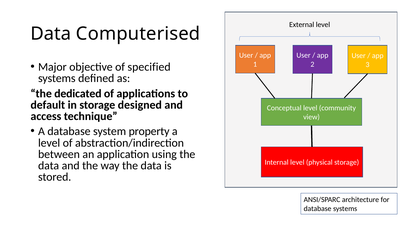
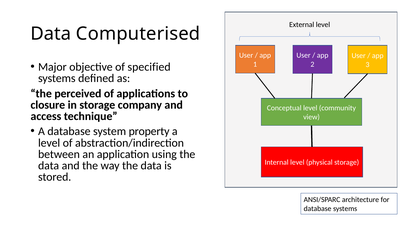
dedicated: dedicated -> perceived
default: default -> closure
designed: designed -> company
